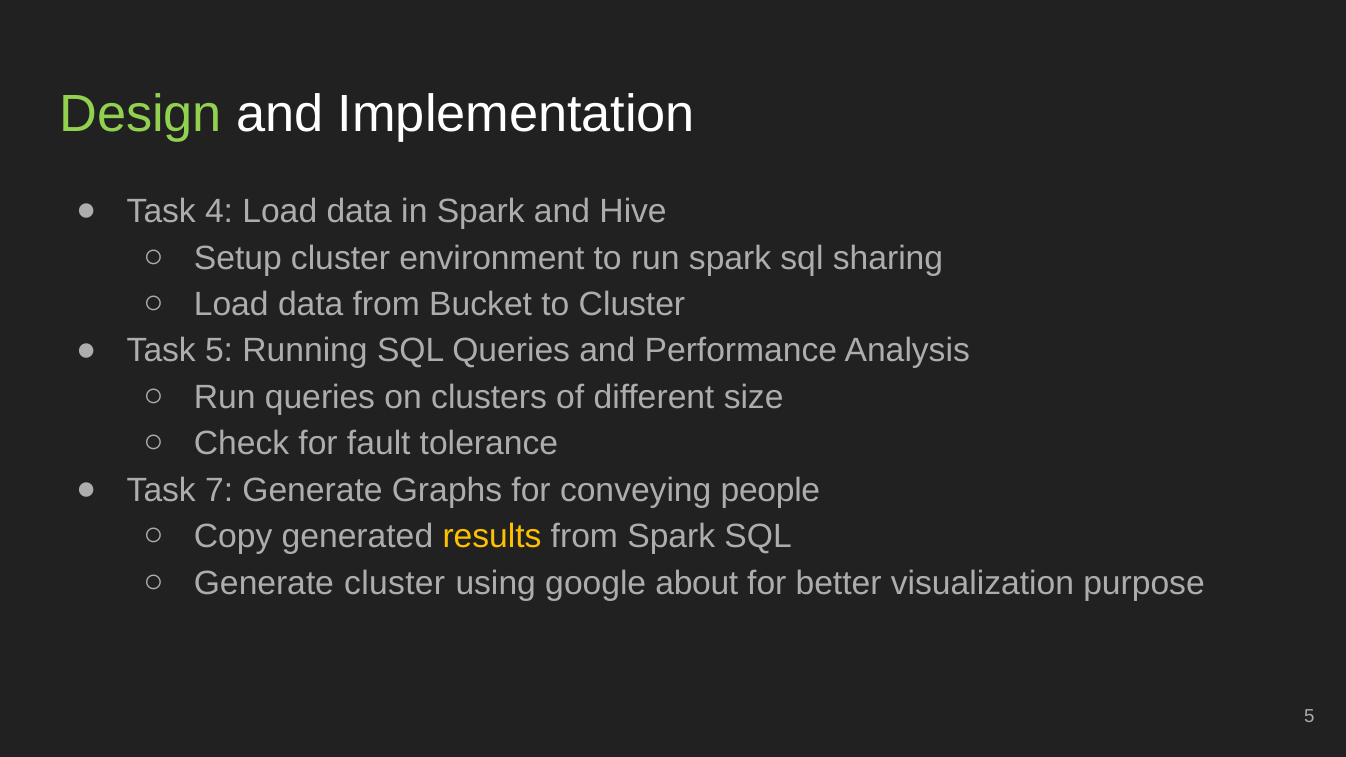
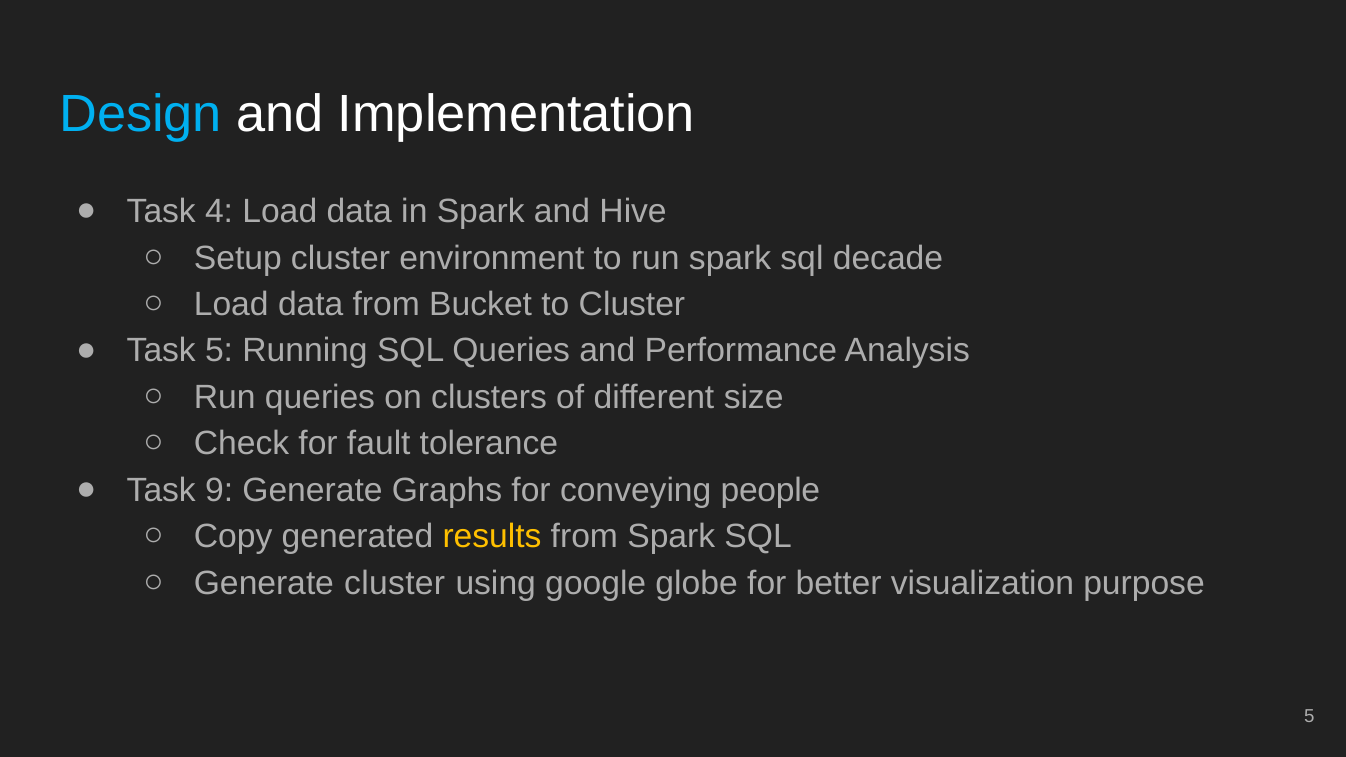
Design colour: light green -> light blue
sharing: sharing -> decade
7: 7 -> 9
about: about -> globe
